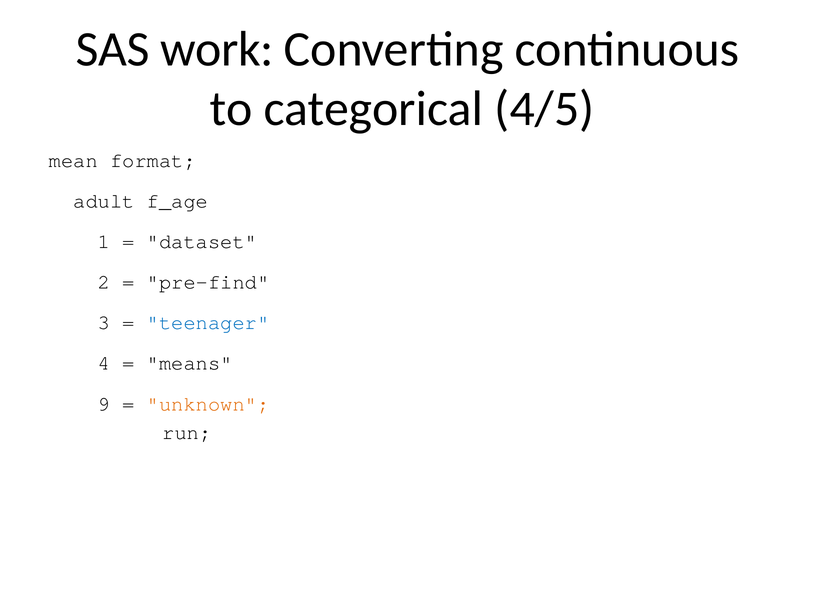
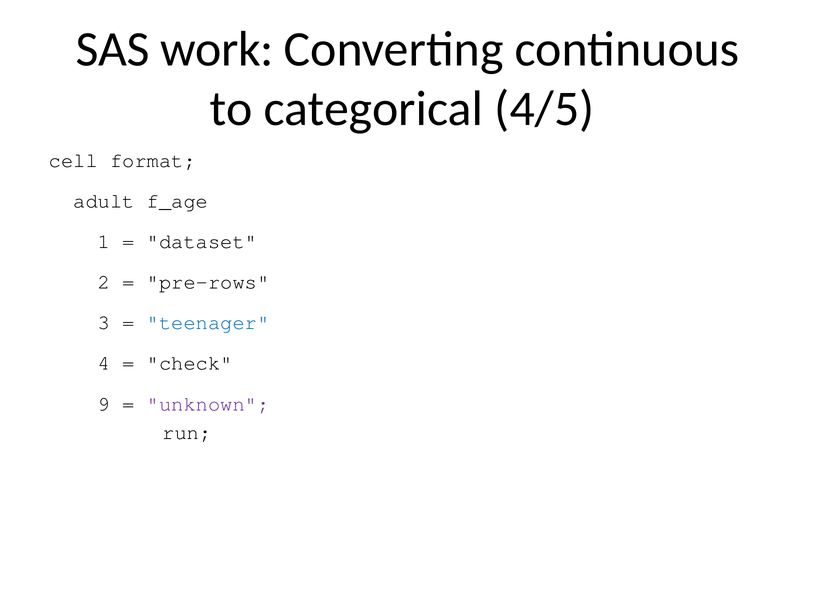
mean: mean -> cell
pre-find: pre-find -> pre-rows
means: means -> check
unknown colour: orange -> purple
